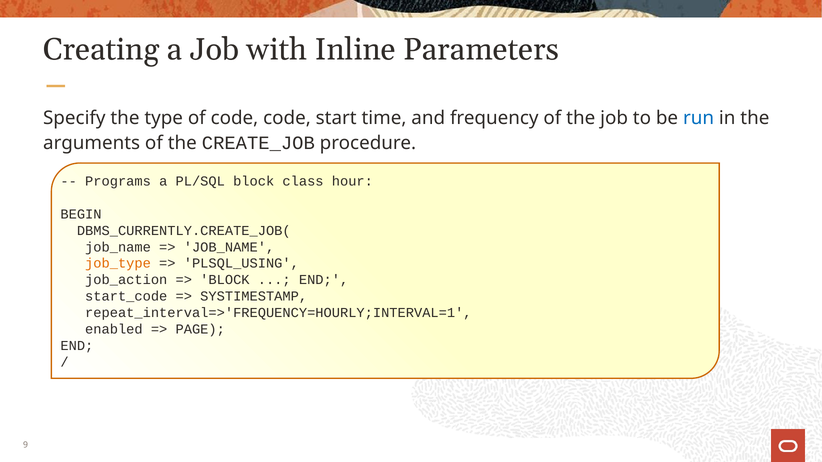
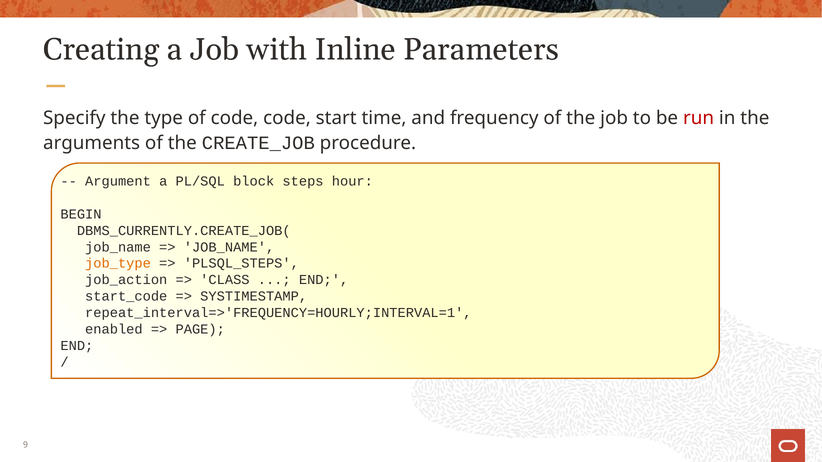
run colour: blue -> red
Programs: Programs -> Argument
class: class -> steps
PLSQL_USING: PLSQL_USING -> PLSQL_STEPS
BLOCK at (225, 280): BLOCK -> CLASS
